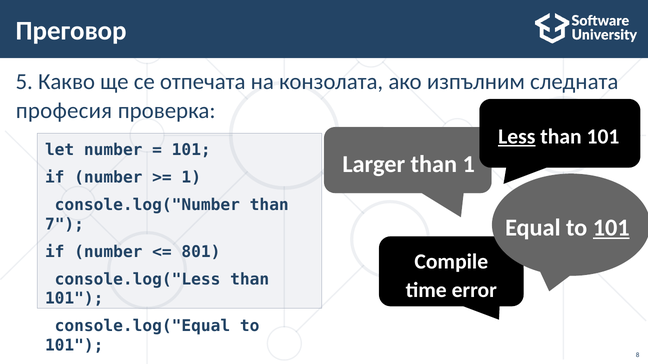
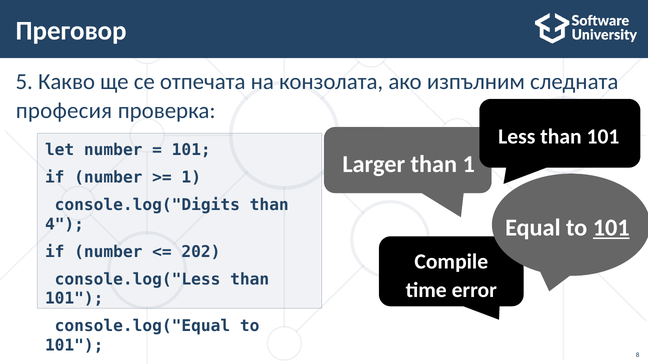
Less underline: present -> none
console.log("Number: console.log("Number -> console.log("Digits
7: 7 -> 4
801: 801 -> 202
